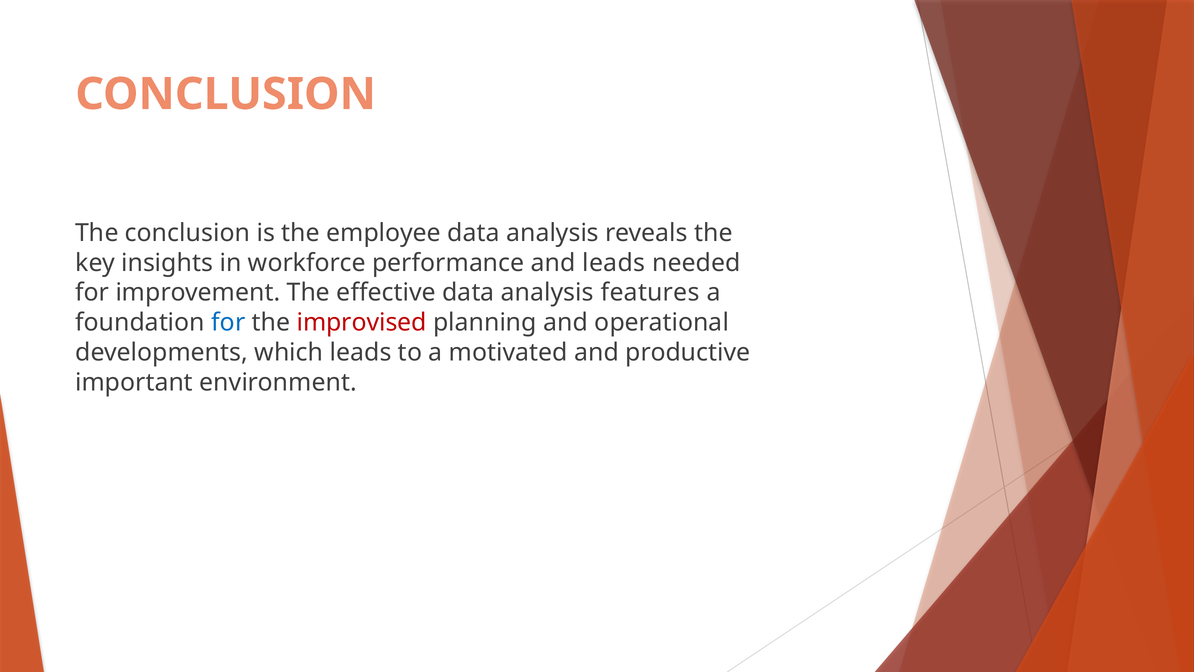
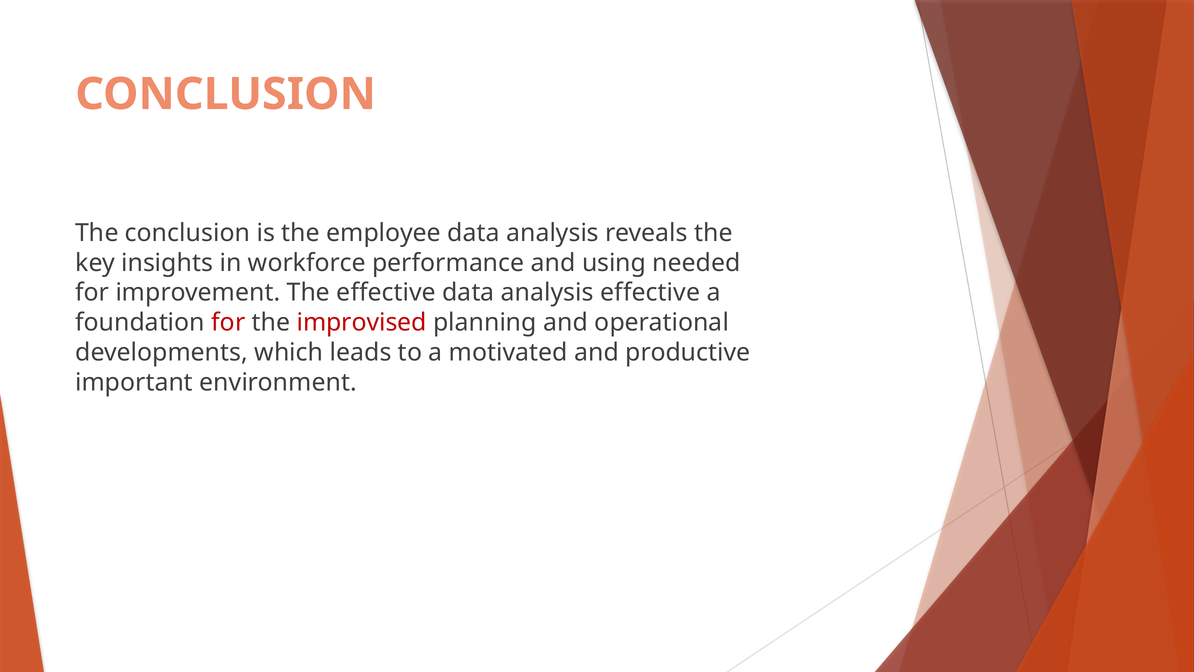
and leads: leads -> using
analysis features: features -> effective
for at (228, 322) colour: blue -> red
